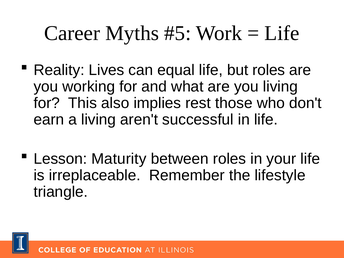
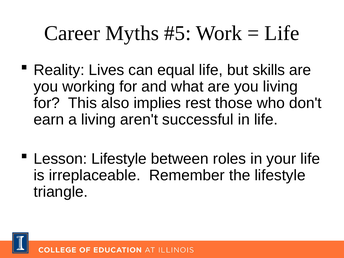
but roles: roles -> skills
Lesson Maturity: Maturity -> Lifestyle
